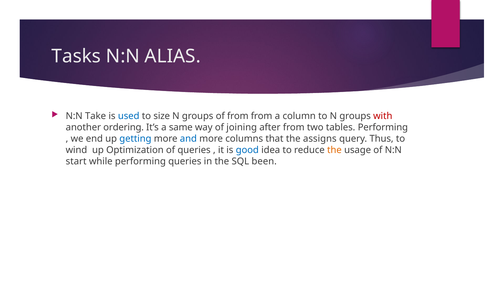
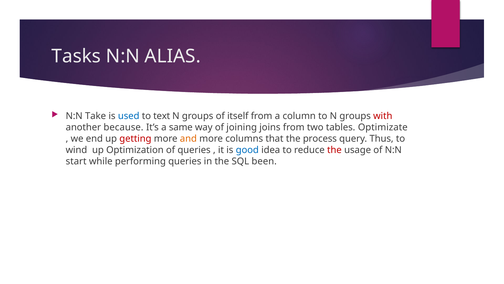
size: size -> text
of from: from -> itself
ordering: ordering -> because
after: after -> joins
tables Performing: Performing -> Optimizate
getting colour: blue -> red
and colour: blue -> orange
assigns: assigns -> process
the at (334, 150) colour: orange -> red
